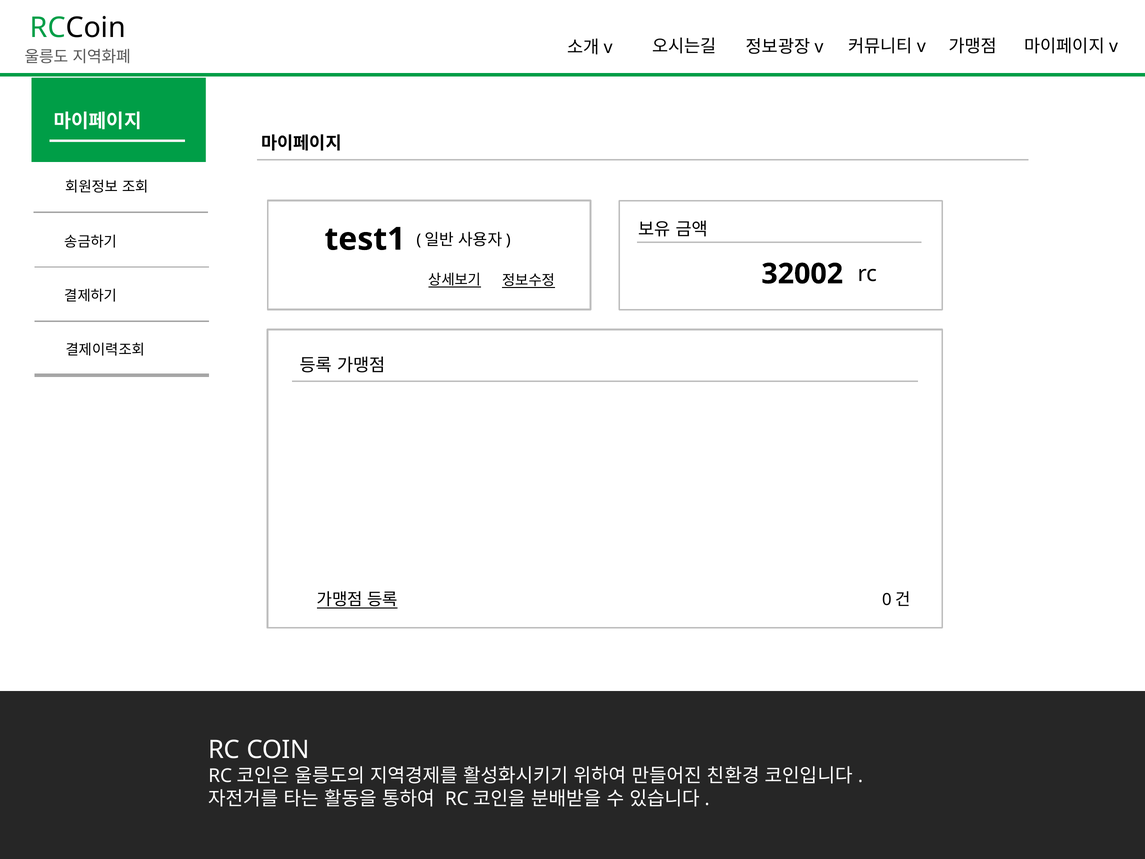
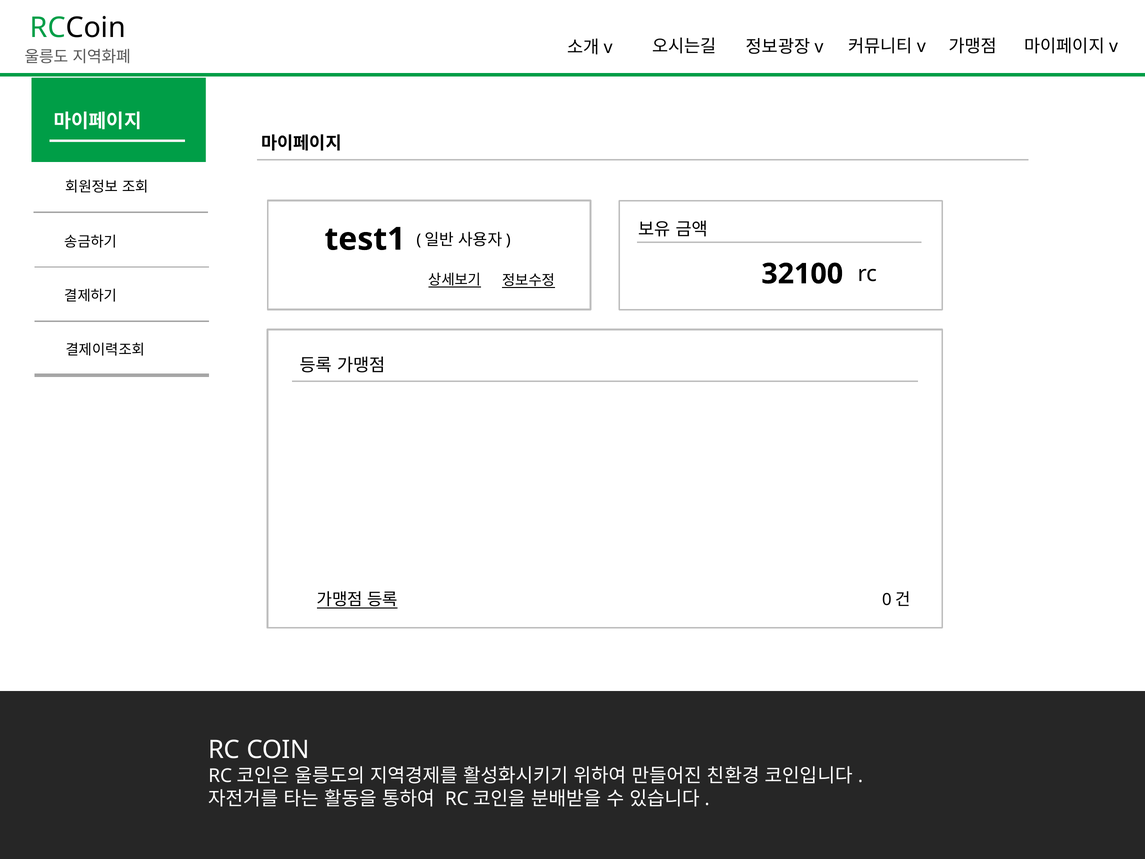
32002: 32002 -> 32100
